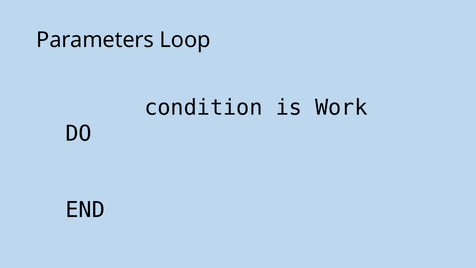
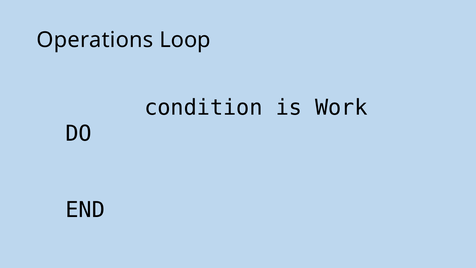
Parameters: Parameters -> Operations
